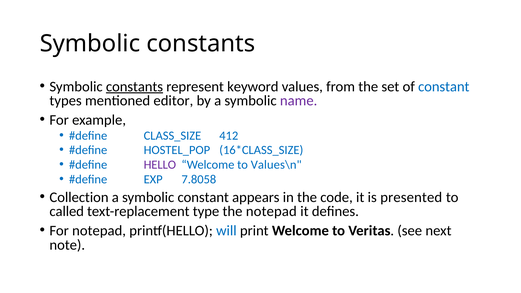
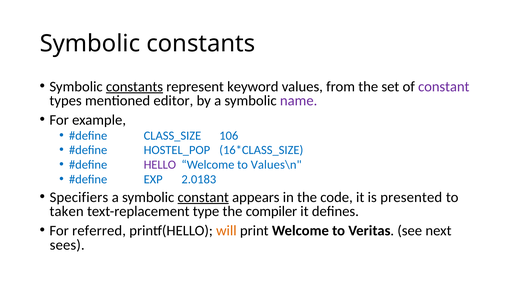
constant at (444, 87) colour: blue -> purple
412: 412 -> 106
7.8058: 7.8058 -> 2.0183
Collection: Collection -> Specifiers
constant at (203, 197) underline: none -> present
called: called -> taken
the notepad: notepad -> compiler
For notepad: notepad -> referred
will colour: blue -> orange
note: note -> sees
